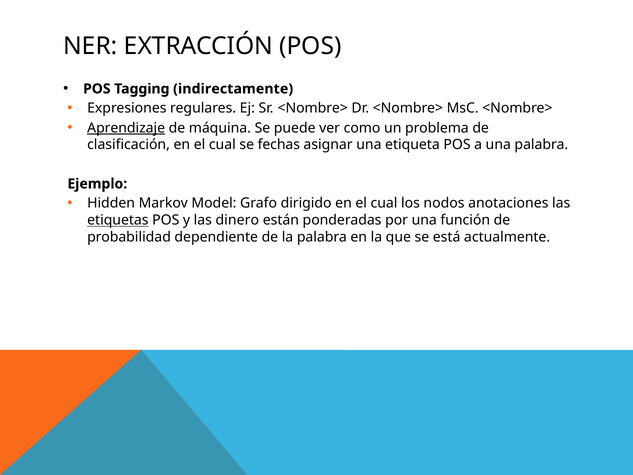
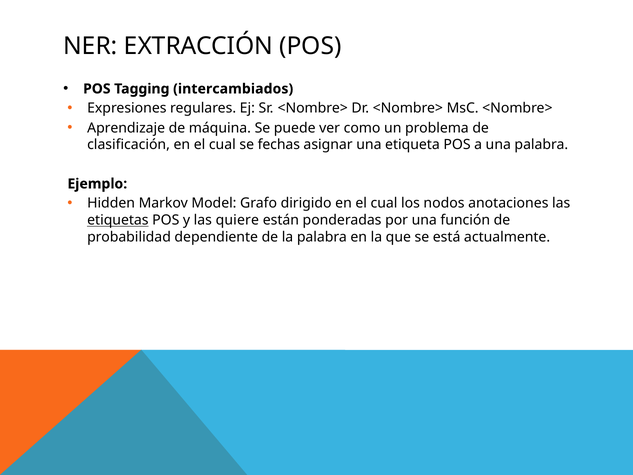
indirectamente: indirectamente -> intercambiados
Aprendizaje underline: present -> none
dinero: dinero -> quiere
